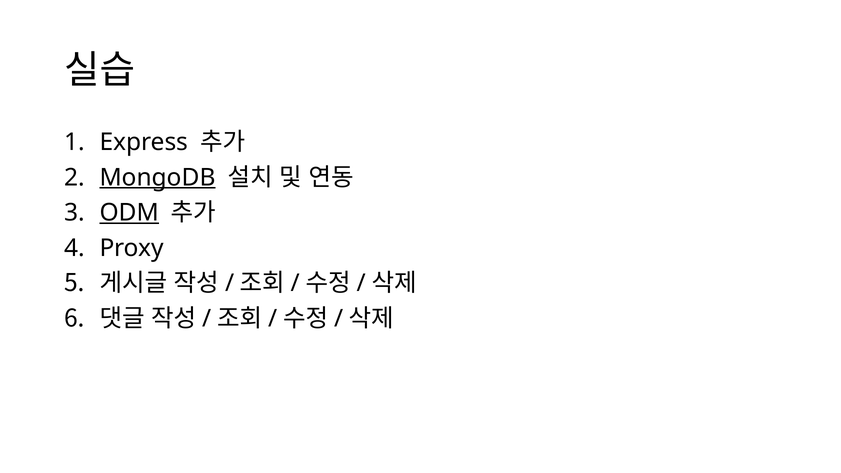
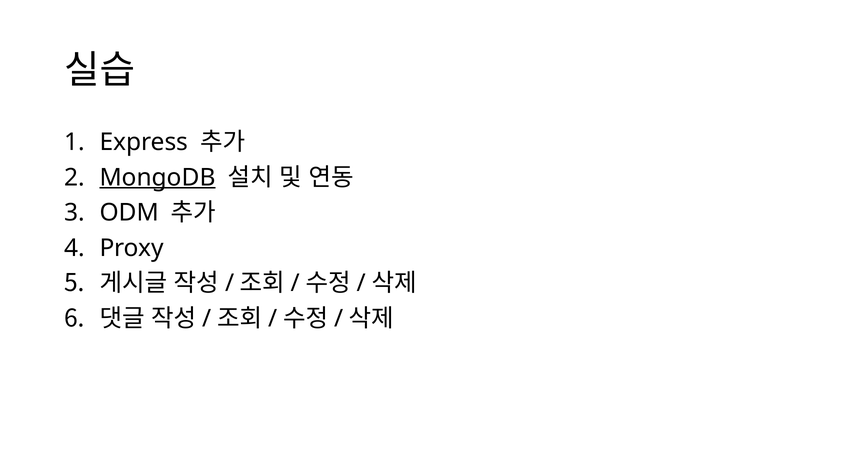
ODM underline: present -> none
